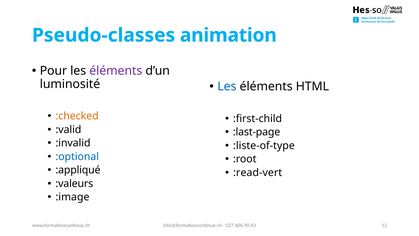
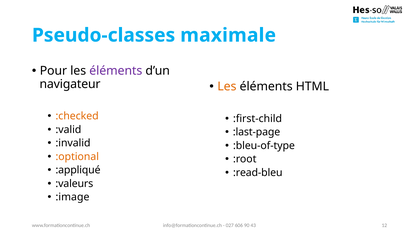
animation: animation -> maximale
Les at (227, 86) colour: blue -> orange
luminosité: luminosité -> navigateur
:liste-of-type: :liste-of-type -> :bleu-of-type
:optional colour: blue -> orange
:read-vert: :read-vert -> :read-bleu
